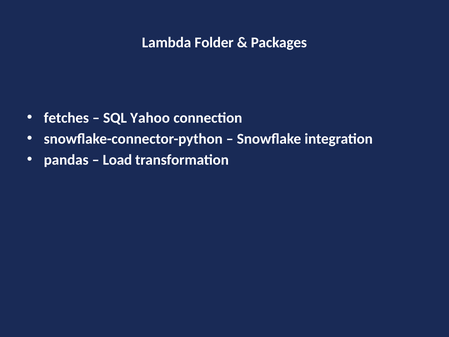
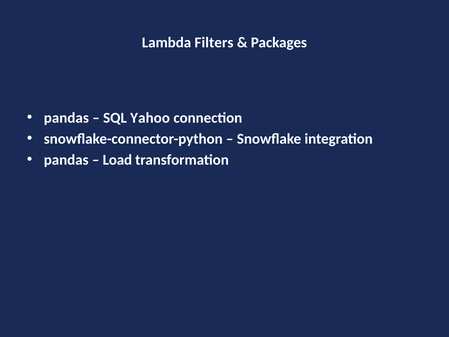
Folder: Folder -> Filters
fetches at (66, 118): fetches -> pandas
